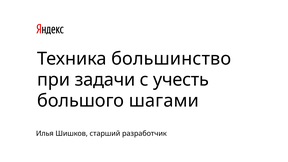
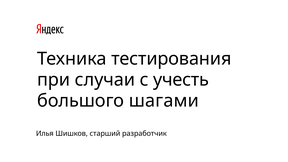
большинство: большинство -> тестирования
задачи: задачи -> случаи
